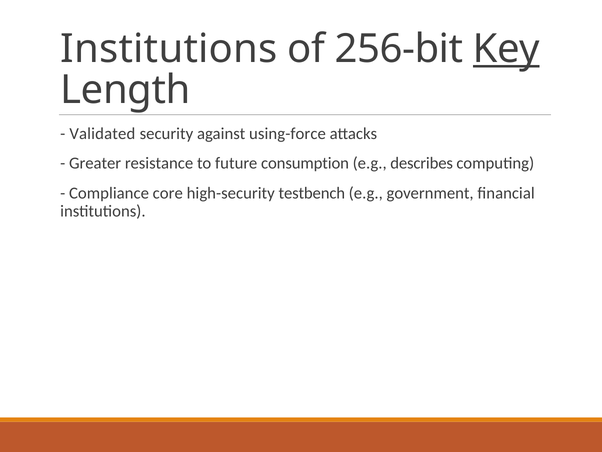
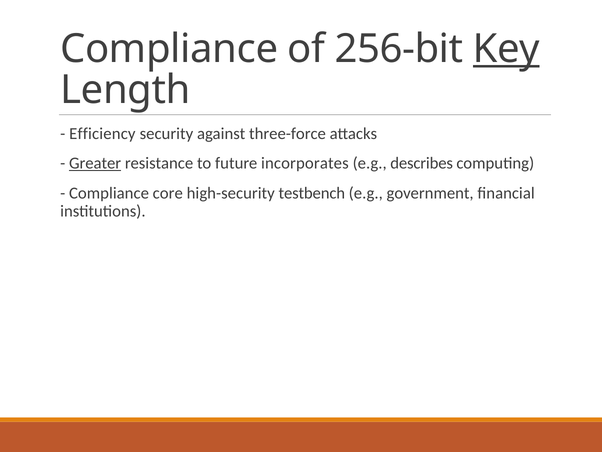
Institutions at (169, 49): Institutions -> Compliance
Validated: Validated -> Efficiency
using-force: using-force -> three-force
Greater underline: none -> present
consumption: consumption -> incorporates
